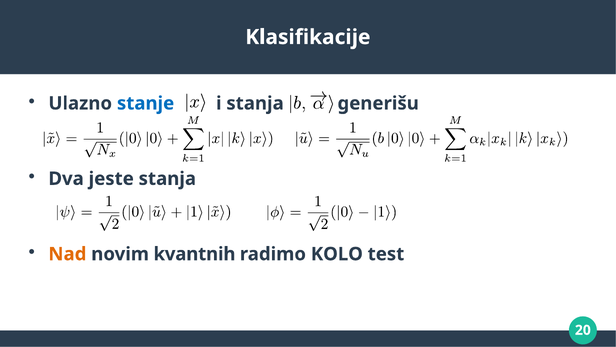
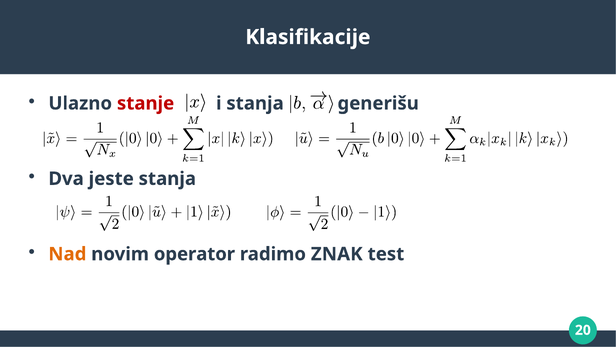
stanje colour: blue -> red
kvantnih: kvantnih -> operator
KOLO: KOLO -> ZNAK
